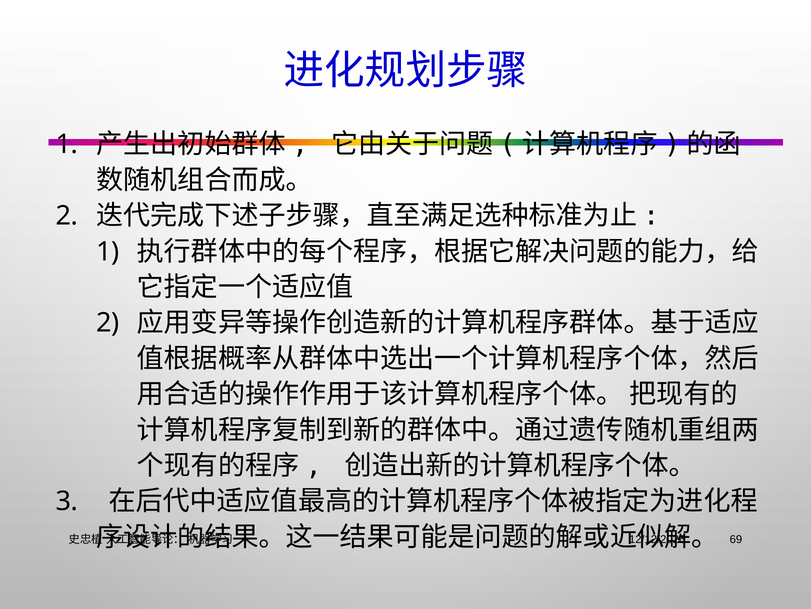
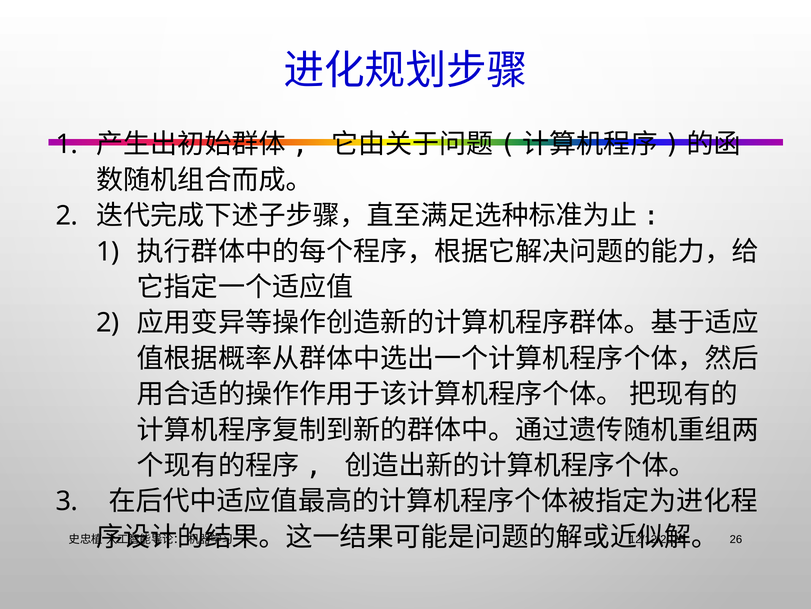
69: 69 -> 26
